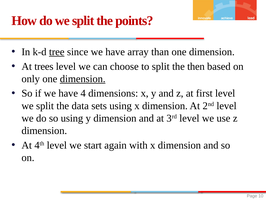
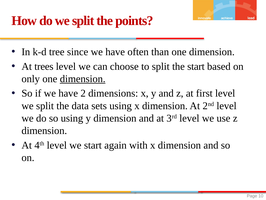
tree underline: present -> none
array: array -> often
the then: then -> start
4: 4 -> 2
